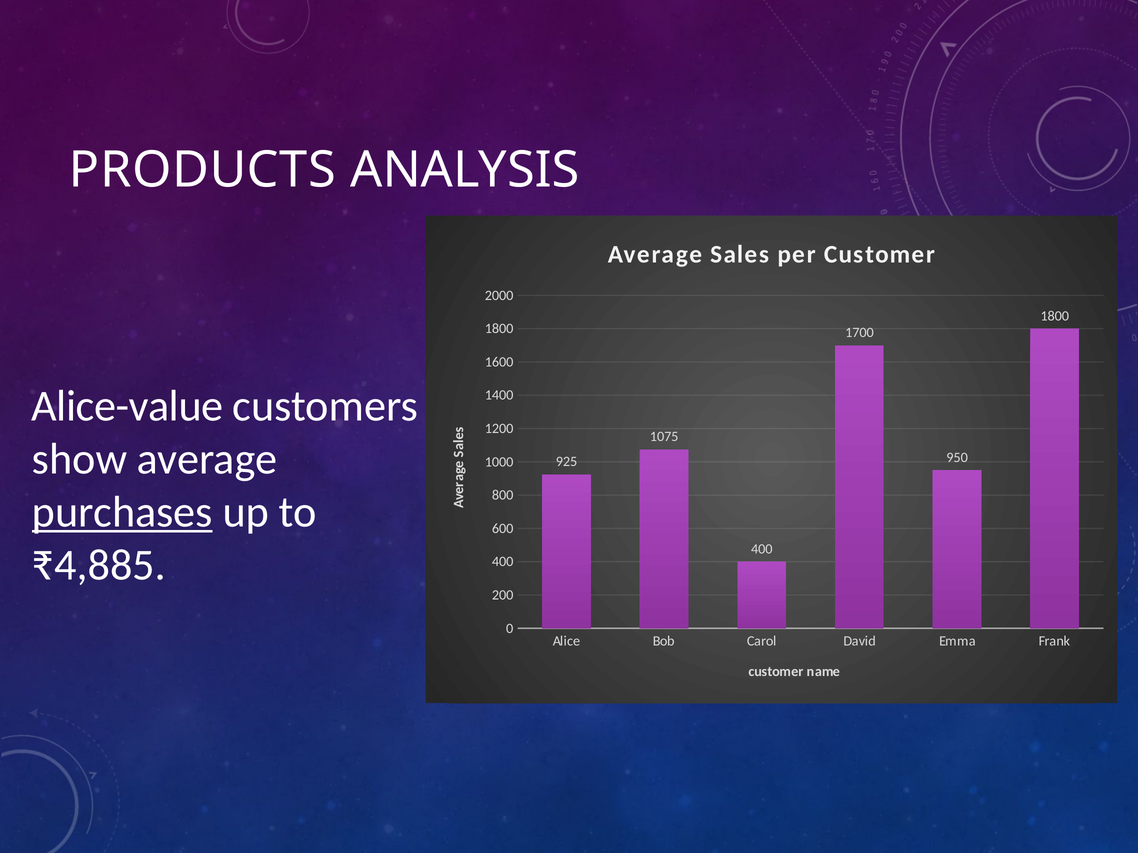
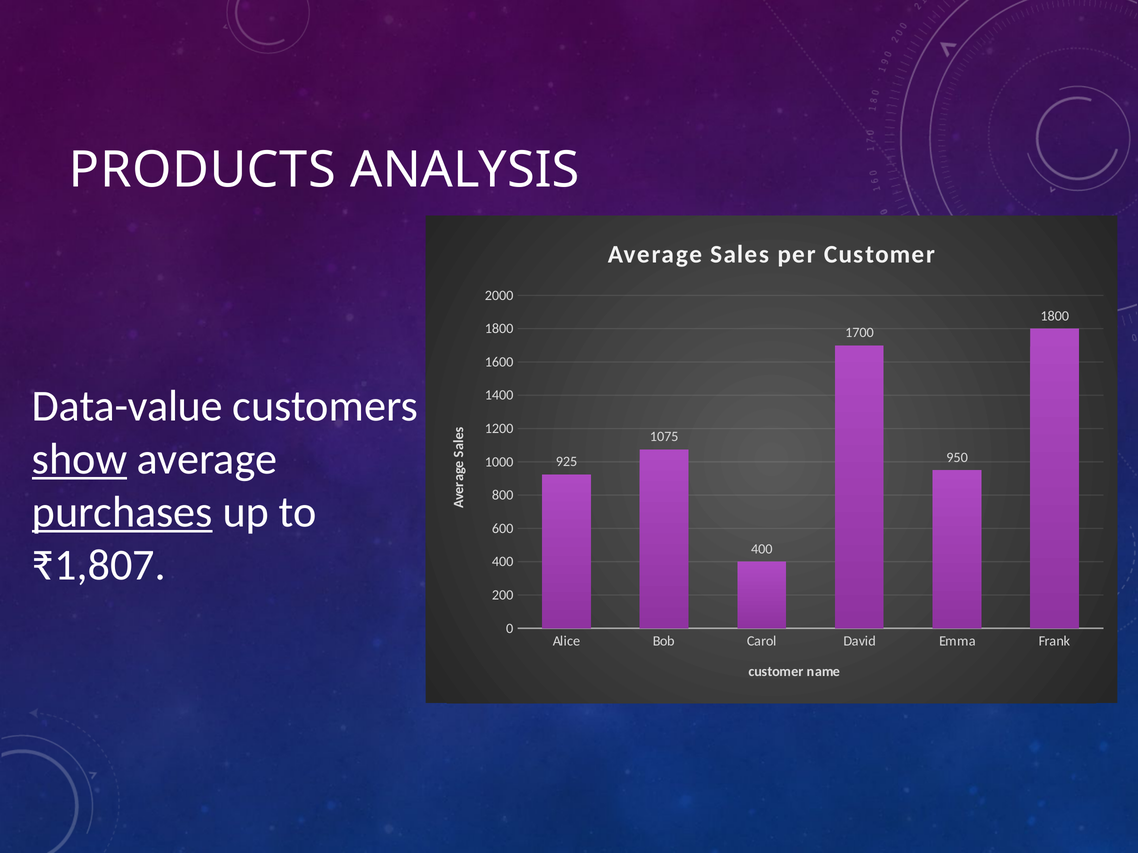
Alice-value: Alice-value -> Data-value
show underline: none -> present
₹4,885: ₹4,885 -> ₹1,807
